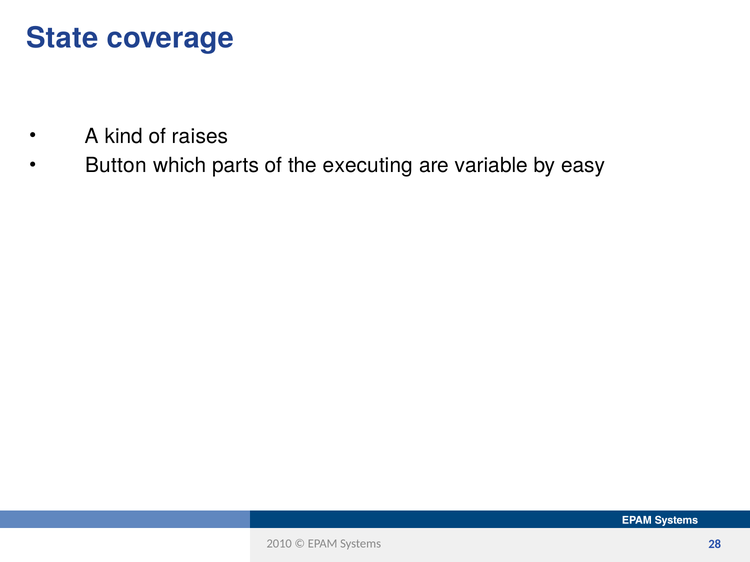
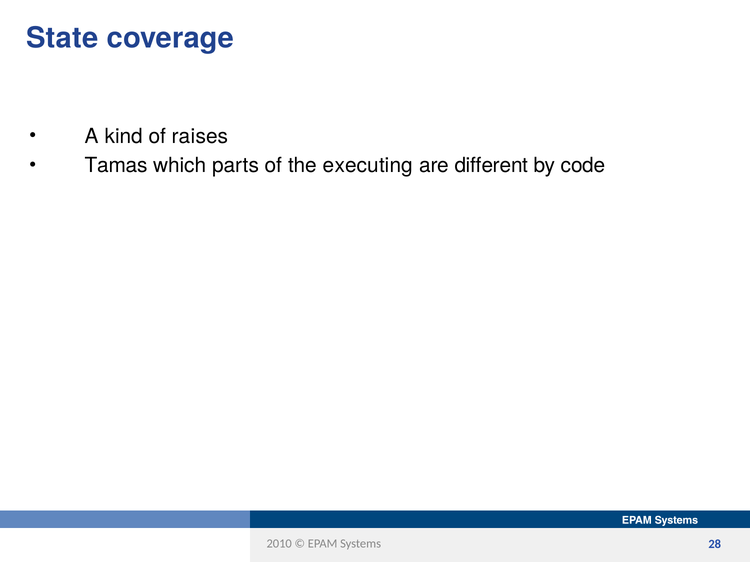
Button: Button -> Tamas
variable: variable -> different
easy: easy -> code
